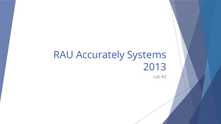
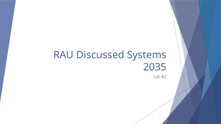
Accurately: Accurately -> Discussed
2013: 2013 -> 2035
